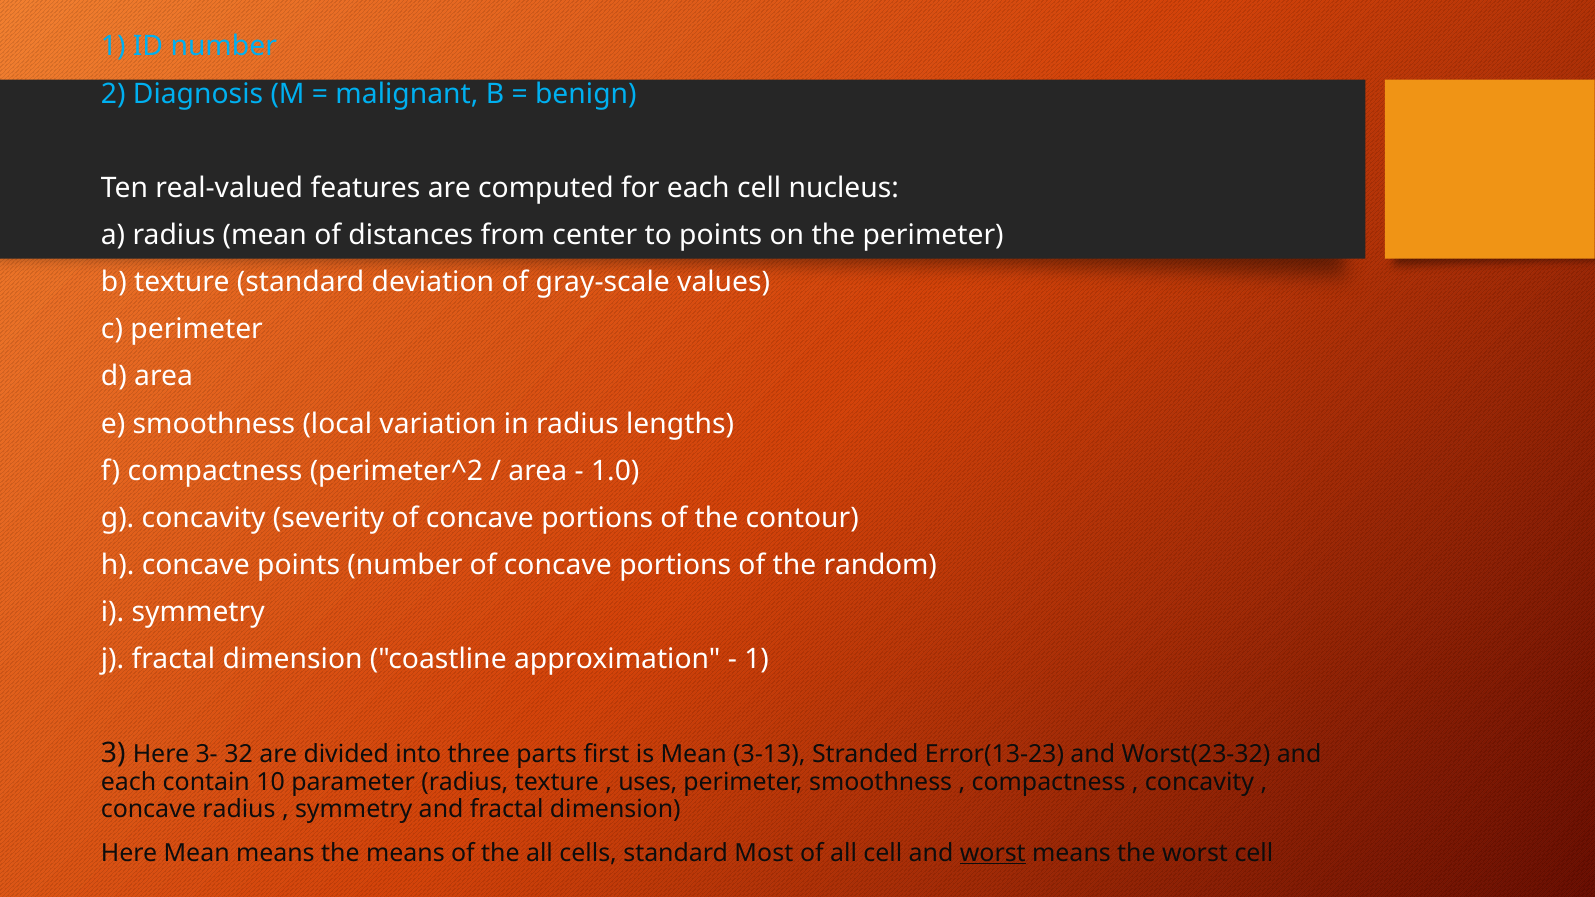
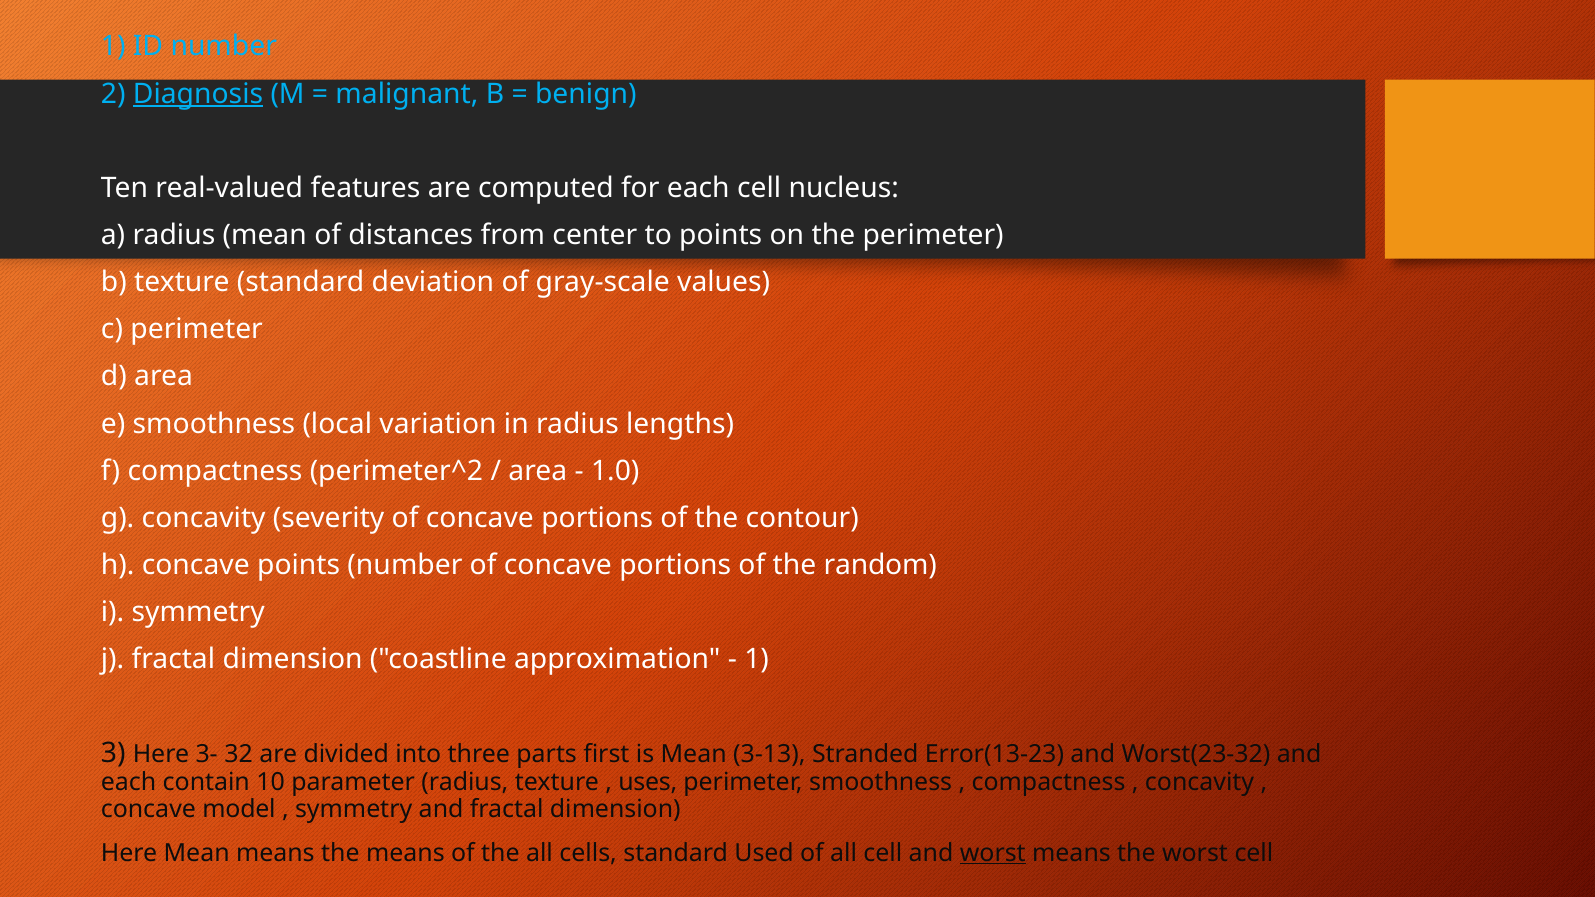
Diagnosis underline: none -> present
concave radius: radius -> model
Most: Most -> Used
